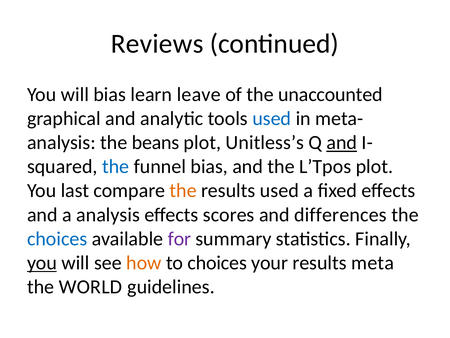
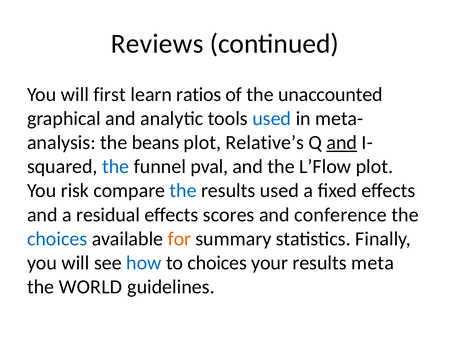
will bias: bias -> first
leave: leave -> ratios
Unitless’s: Unitless’s -> Relative’s
funnel bias: bias -> pval
L’Tpos: L’Tpos -> L’Flow
last: last -> risk
the at (183, 190) colour: orange -> blue
a analysis: analysis -> residual
differences: differences -> conference
for colour: purple -> orange
you at (42, 262) underline: present -> none
how colour: orange -> blue
